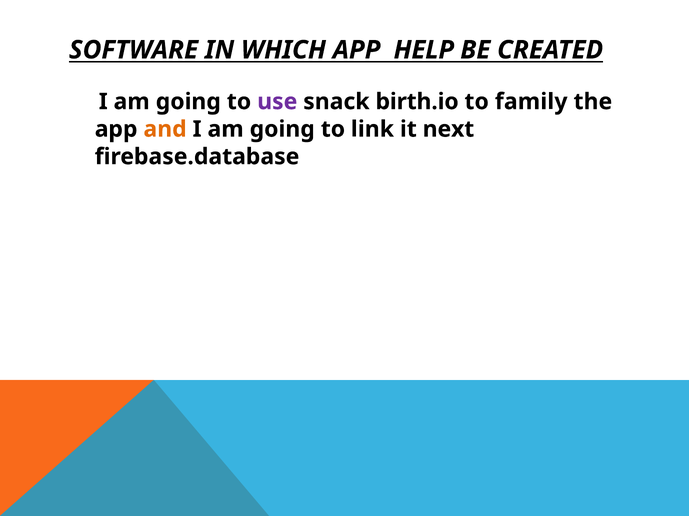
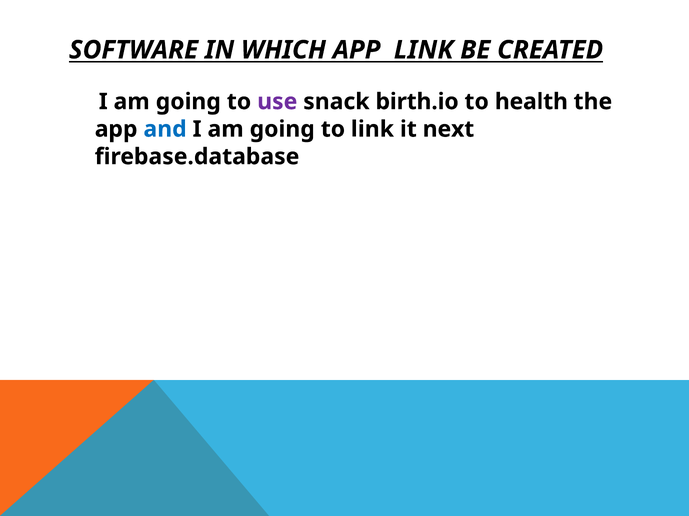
APP HELP: HELP -> LINK
family: family -> health
and colour: orange -> blue
